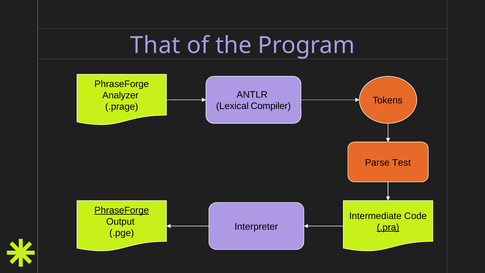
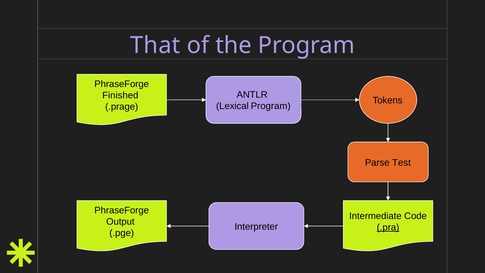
Analyzer: Analyzer -> Finished
Lexical Compiler: Compiler -> Program
PhraseForge at (122, 210) underline: present -> none
